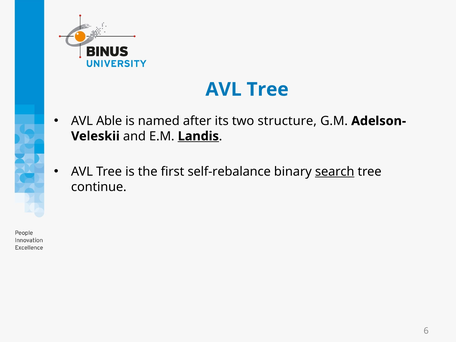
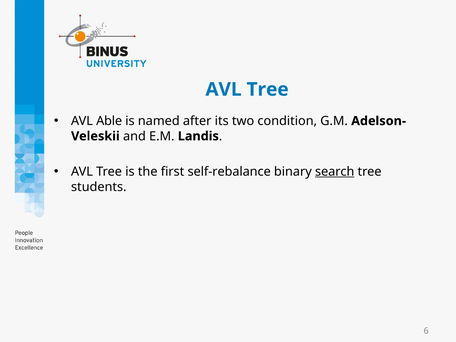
structure: structure -> condition
Landis underline: present -> none
continue: continue -> students
